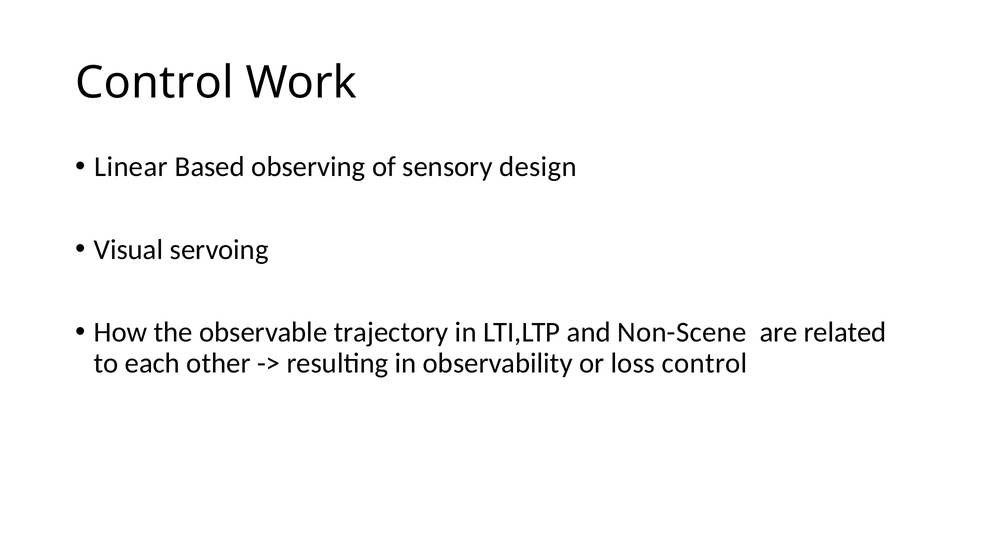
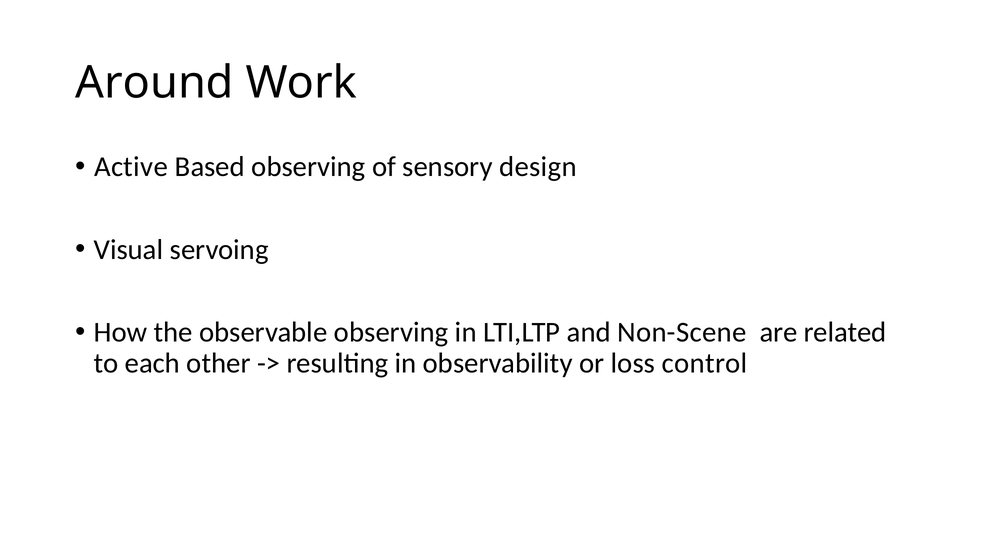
Control at (154, 83): Control -> Around
Linear: Linear -> Active
observable trajectory: trajectory -> observing
